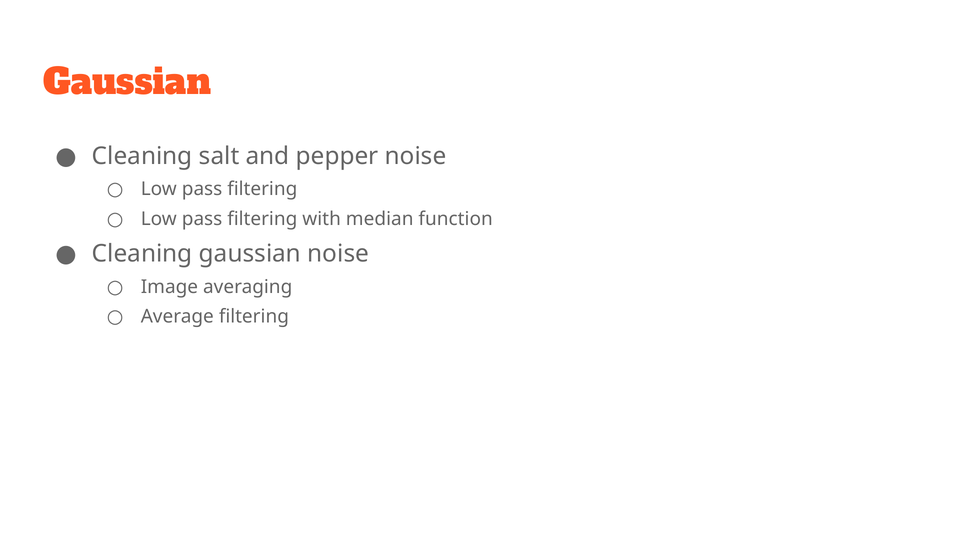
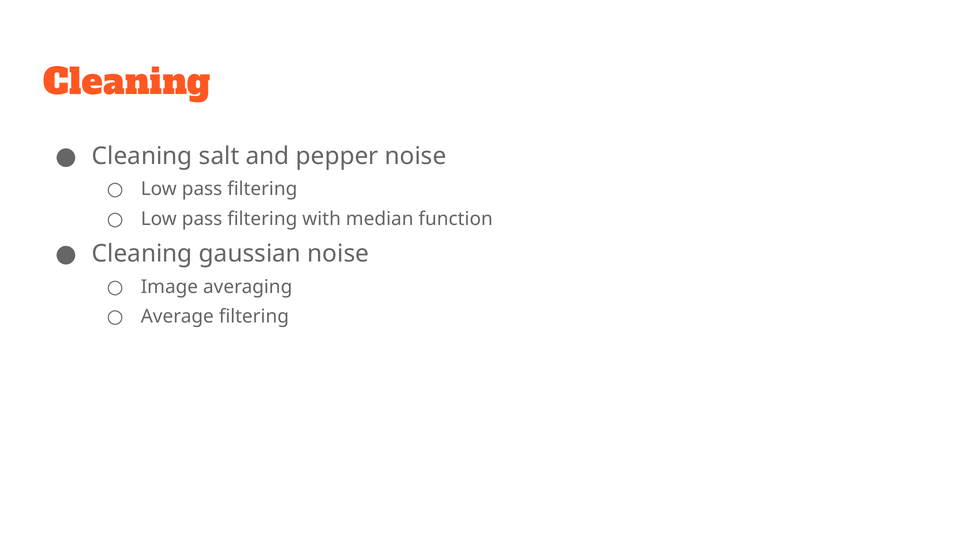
Gaussian at (127, 82): Gaussian -> Cleaning
